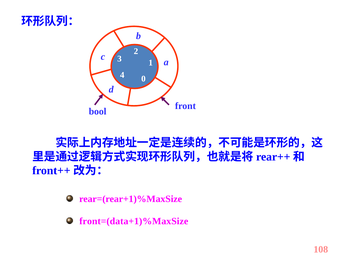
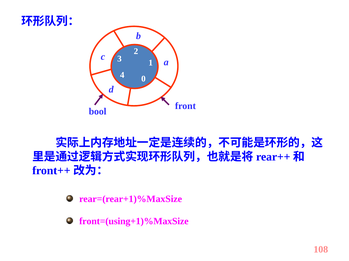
front=(data+1)%MaxSize: front=(data+1)%MaxSize -> front=(using+1)%MaxSize
